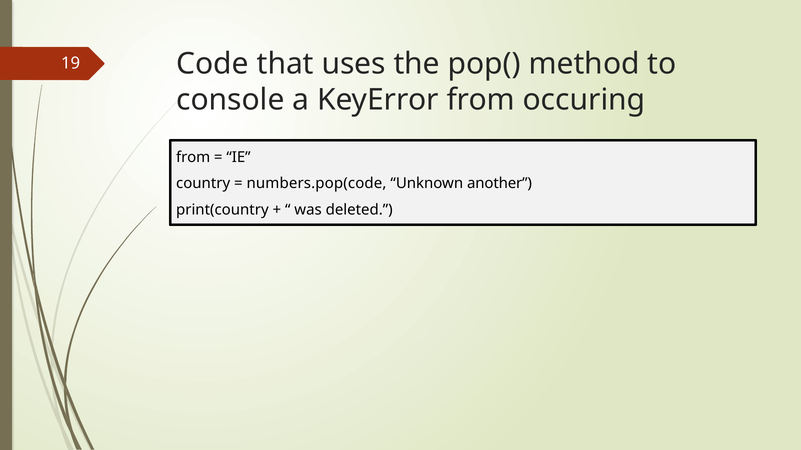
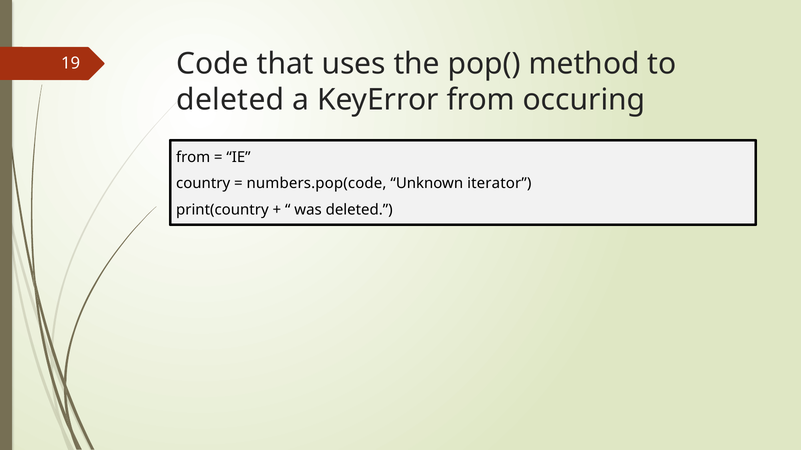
console at (230, 100): console -> deleted
another: another -> iterator
